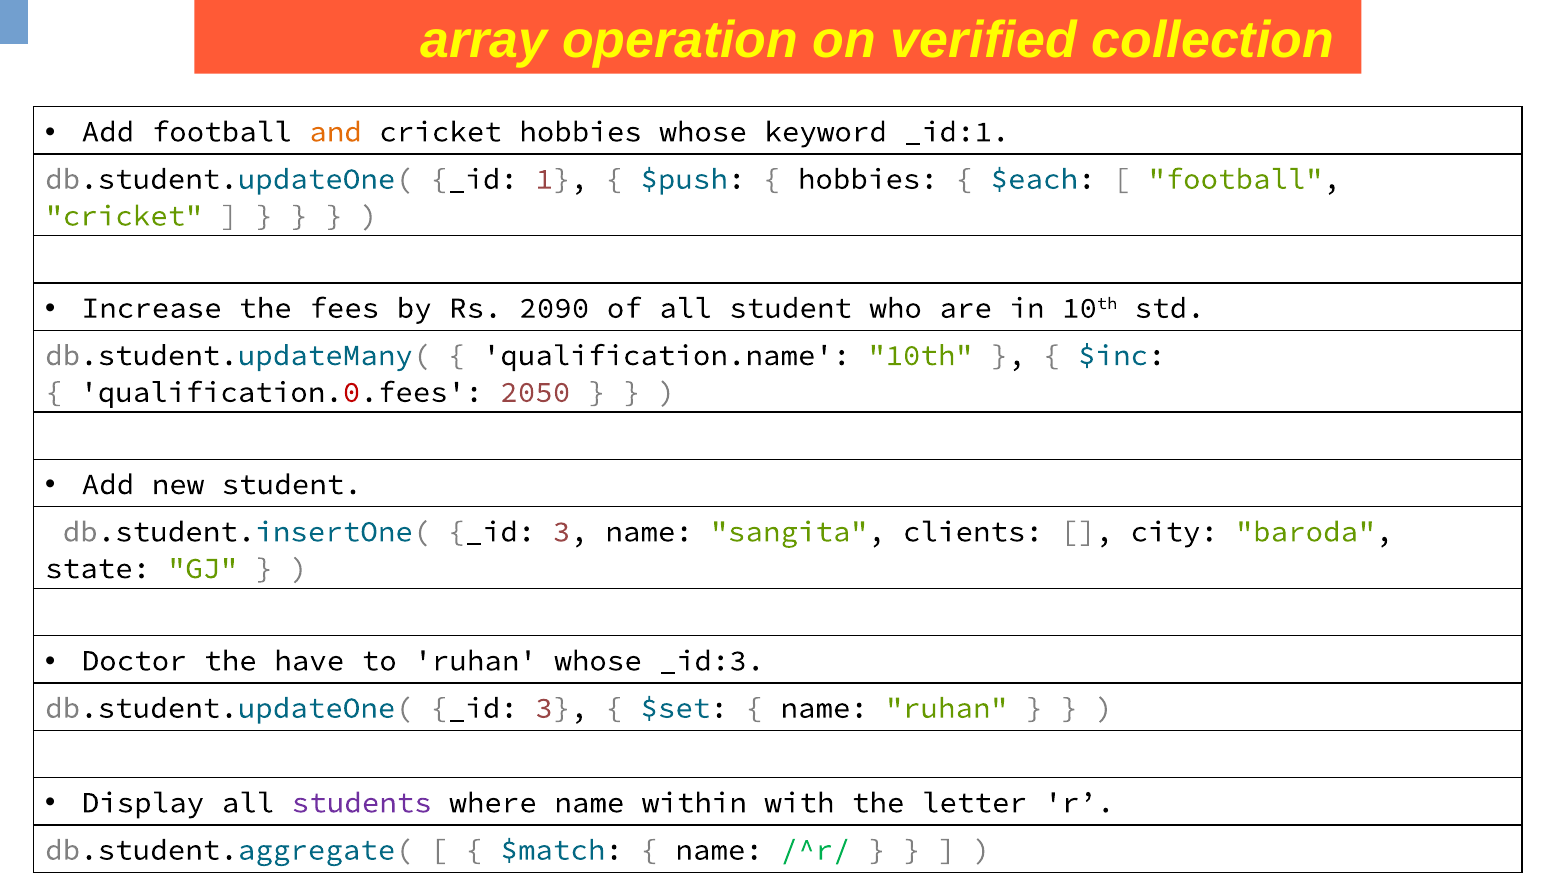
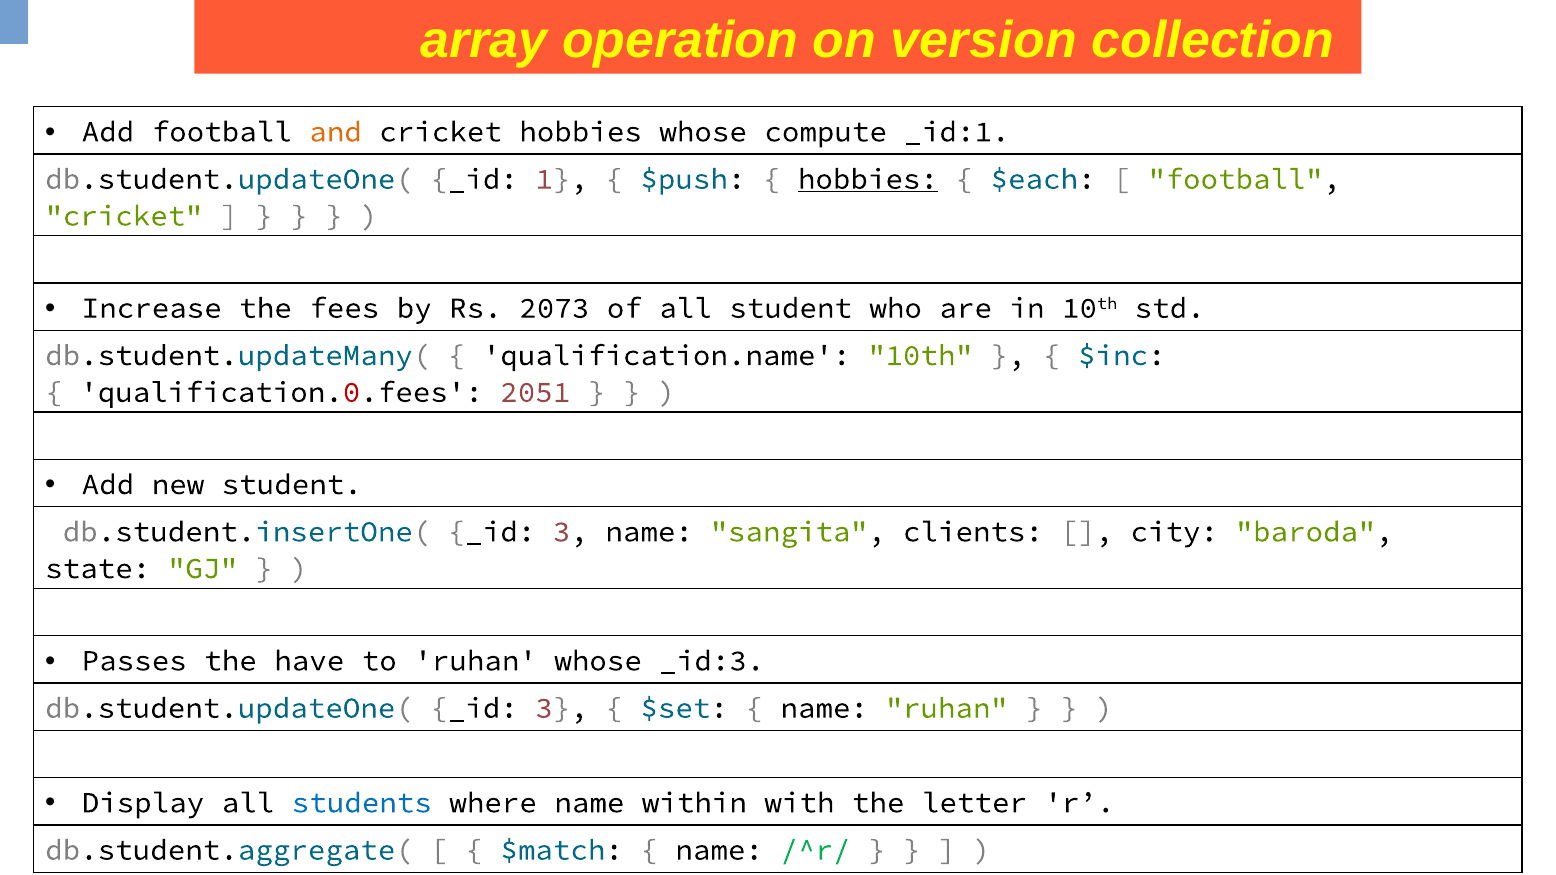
verified: verified -> version
keyword: keyword -> compute
hobbies at (868, 179) underline: none -> present
2090: 2090 -> 2073
2050: 2050 -> 2051
Doctor: Doctor -> Passes
students colour: purple -> blue
